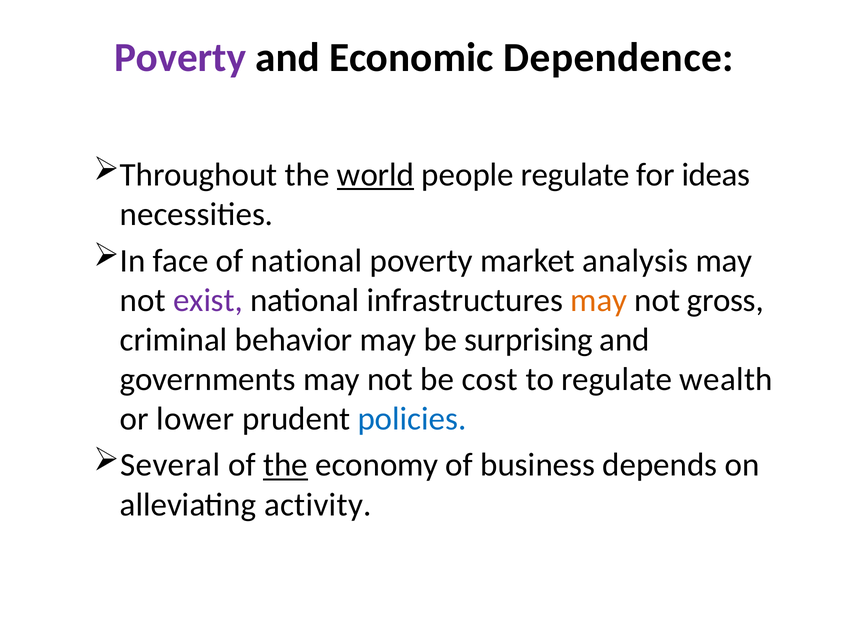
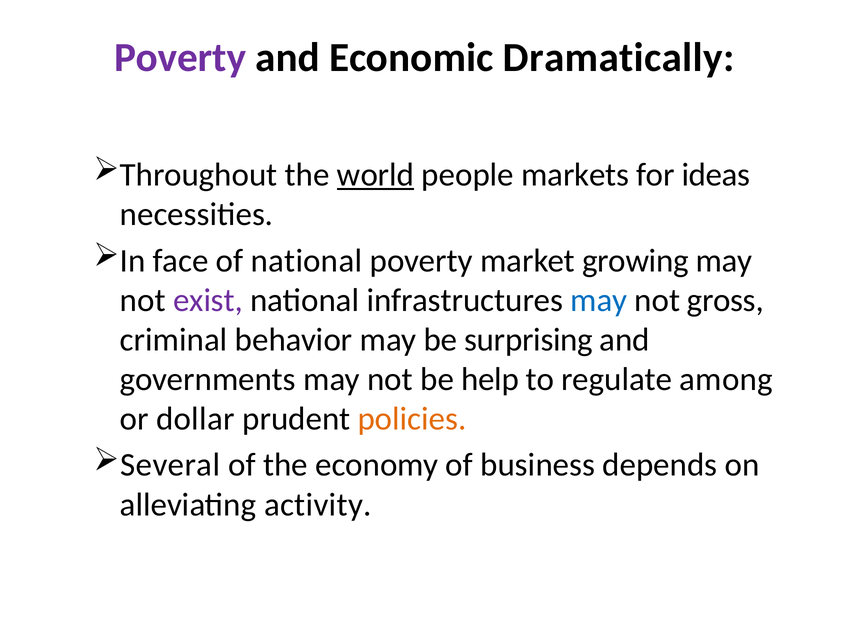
Dependence: Dependence -> Dramatically
people regulate: regulate -> markets
analysis: analysis -> growing
may at (599, 300) colour: orange -> blue
cost: cost -> help
wealth: wealth -> among
lower: lower -> dollar
policies colour: blue -> orange
the at (286, 465) underline: present -> none
